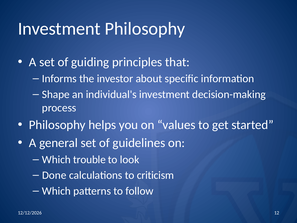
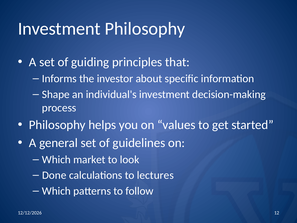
trouble: trouble -> market
criticism: criticism -> lectures
